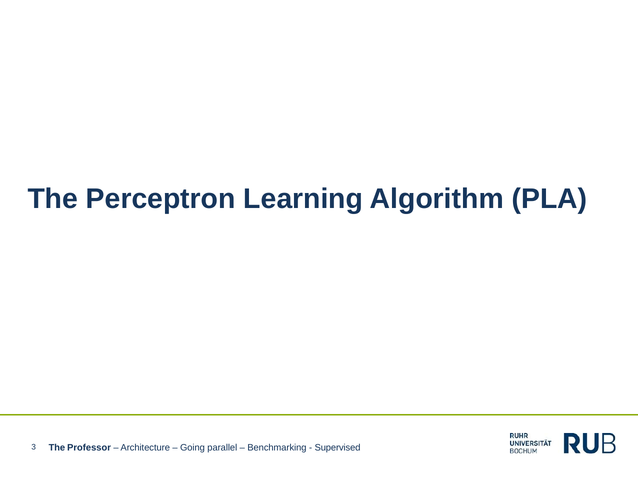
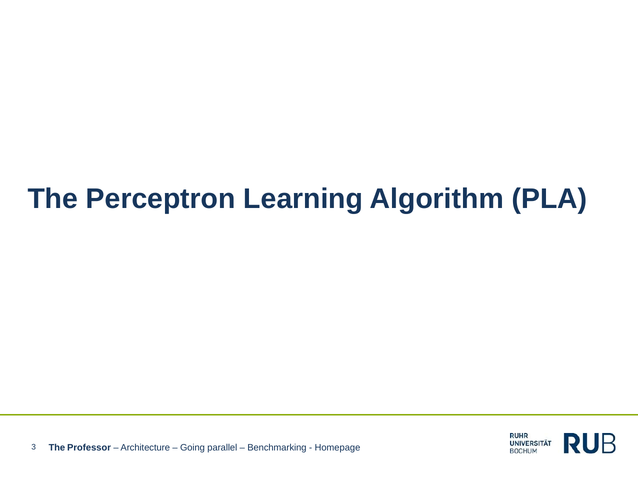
Supervised: Supervised -> Homepage
